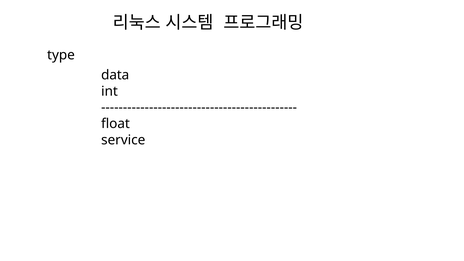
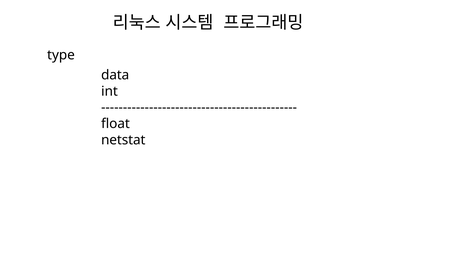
service: service -> netstat
